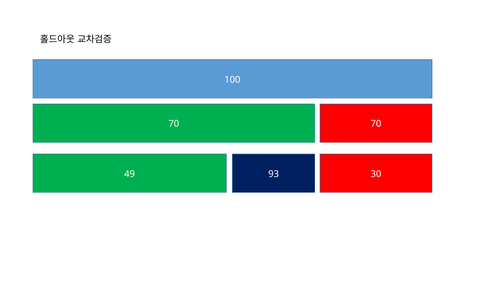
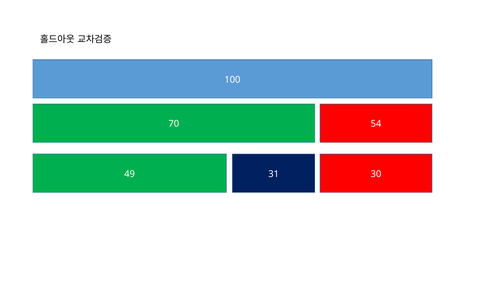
70 70: 70 -> 54
93: 93 -> 31
